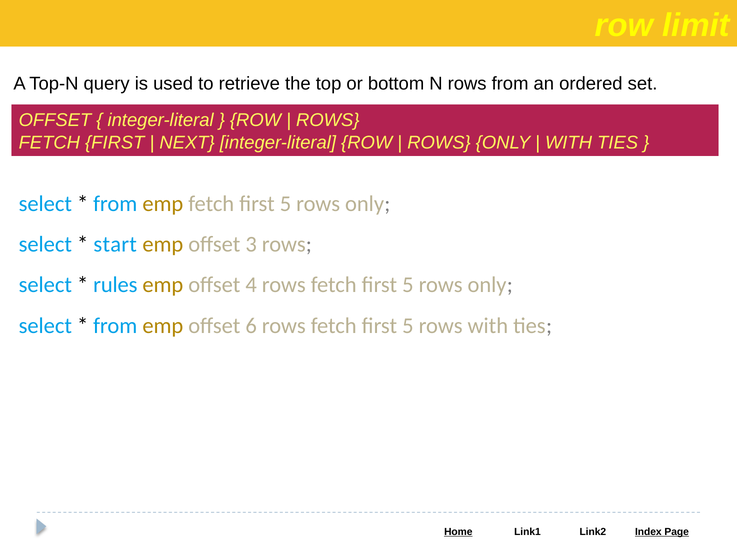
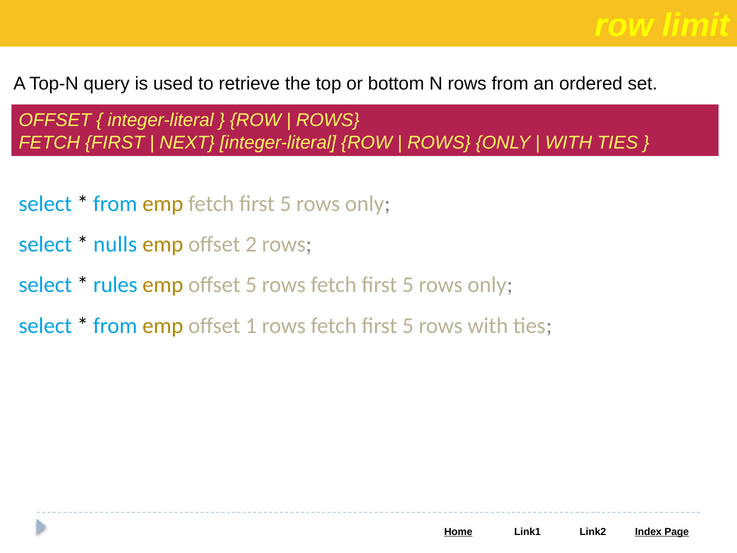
start: start -> nulls
3: 3 -> 2
offset 4: 4 -> 5
6: 6 -> 1
